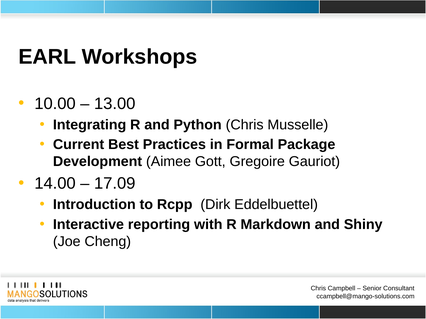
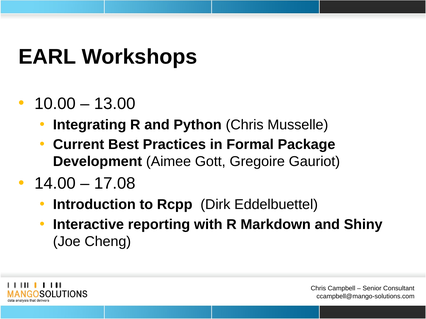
17.09: 17.09 -> 17.08
